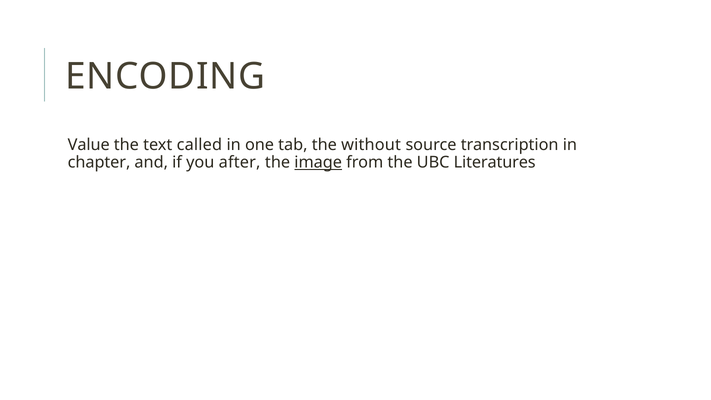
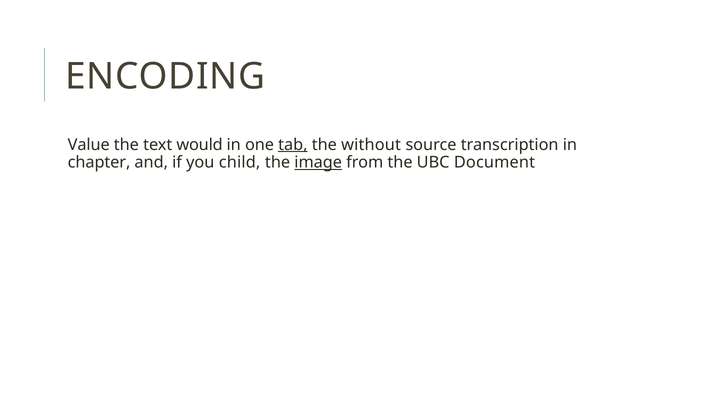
called: called -> would
tab underline: none -> present
after: after -> child
Literatures: Literatures -> Document
